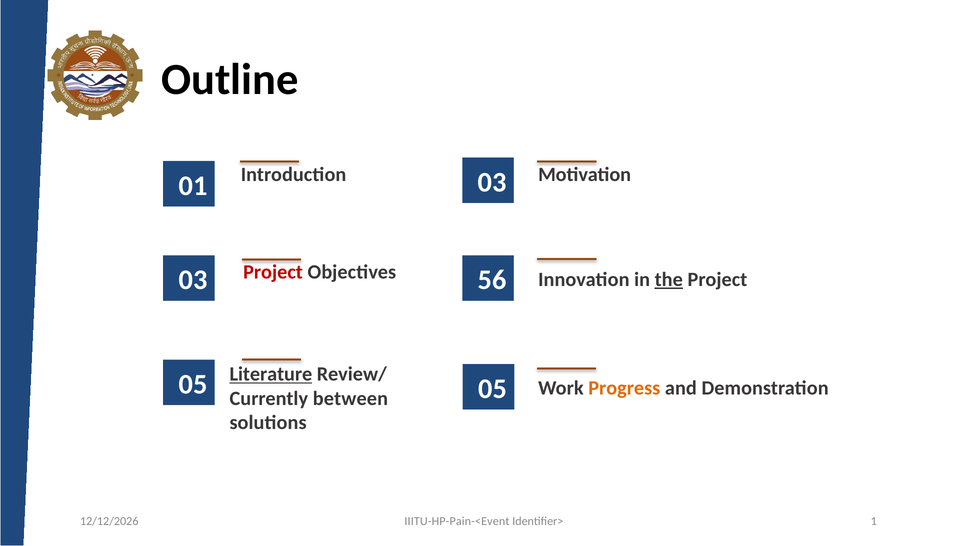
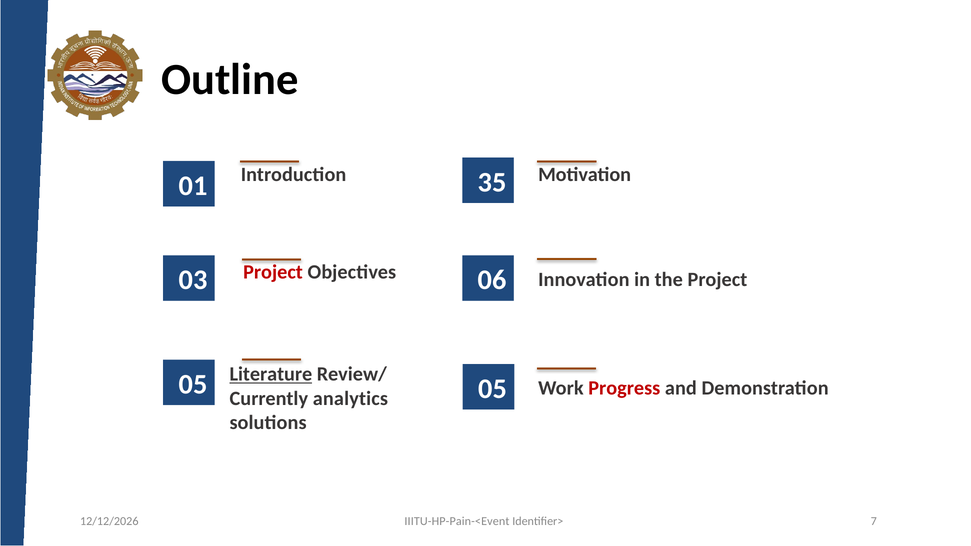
01 03: 03 -> 35
56: 56 -> 06
the underline: present -> none
Progress colour: orange -> red
between: between -> analytics
1: 1 -> 7
